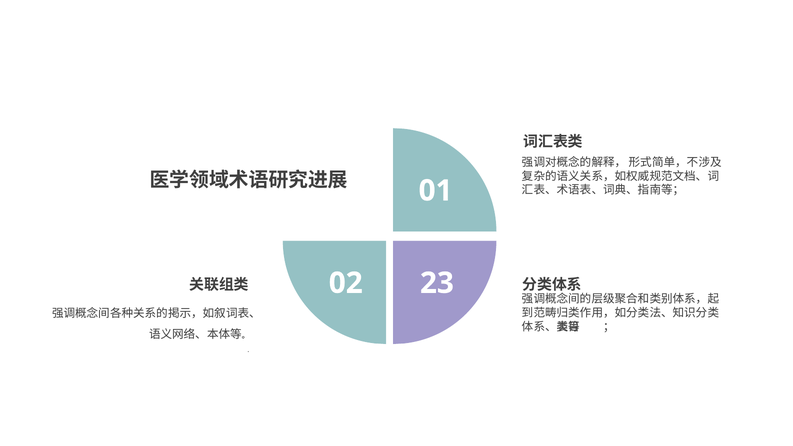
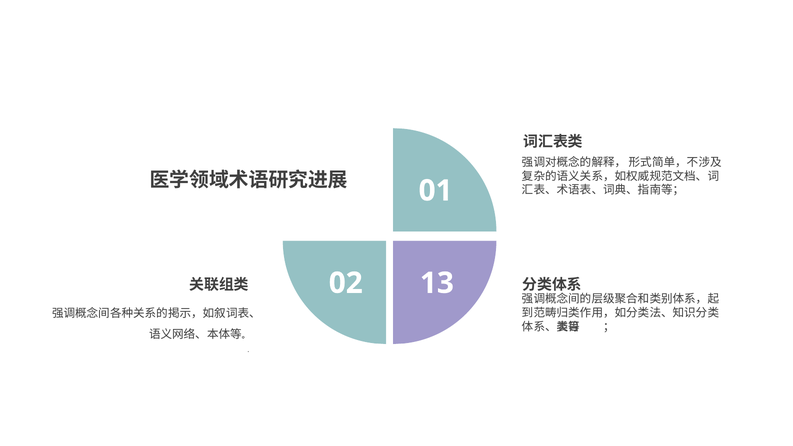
23: 23 -> 13
